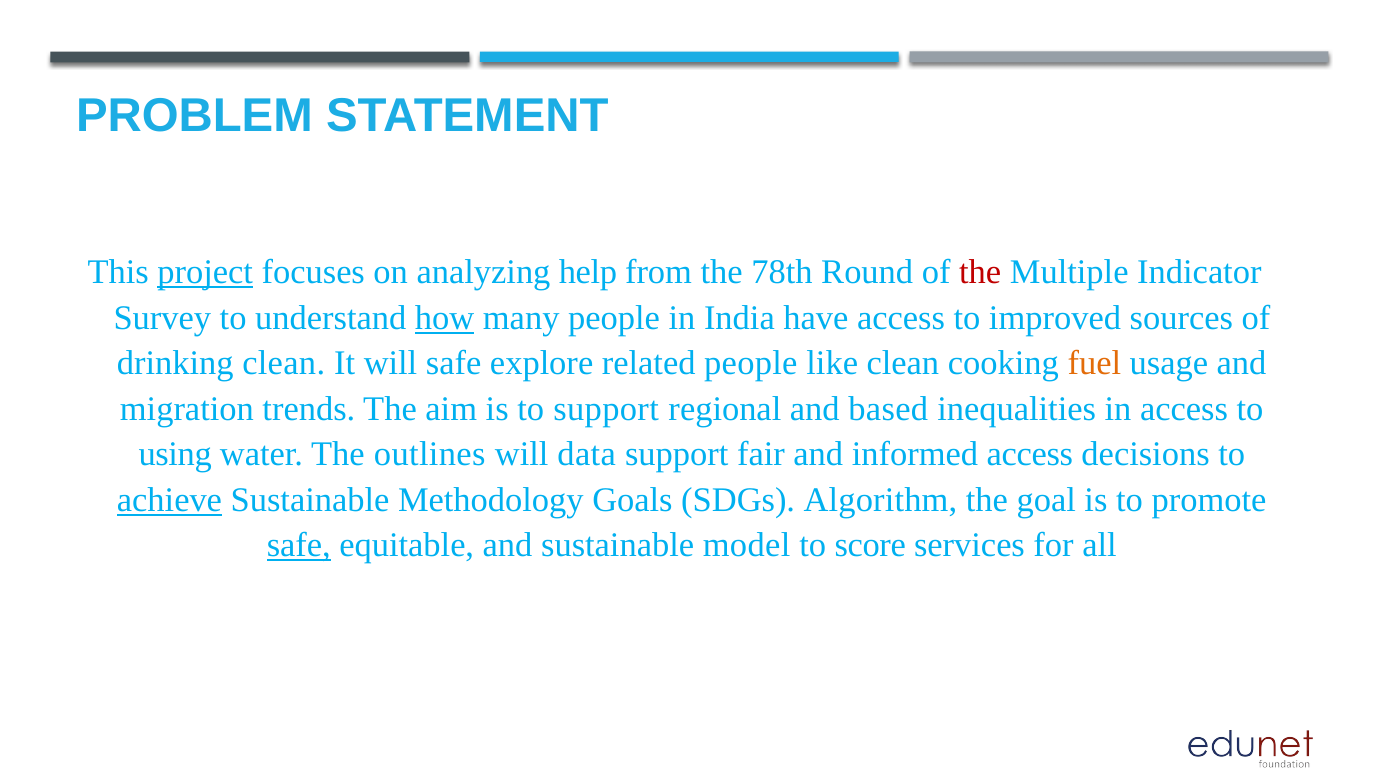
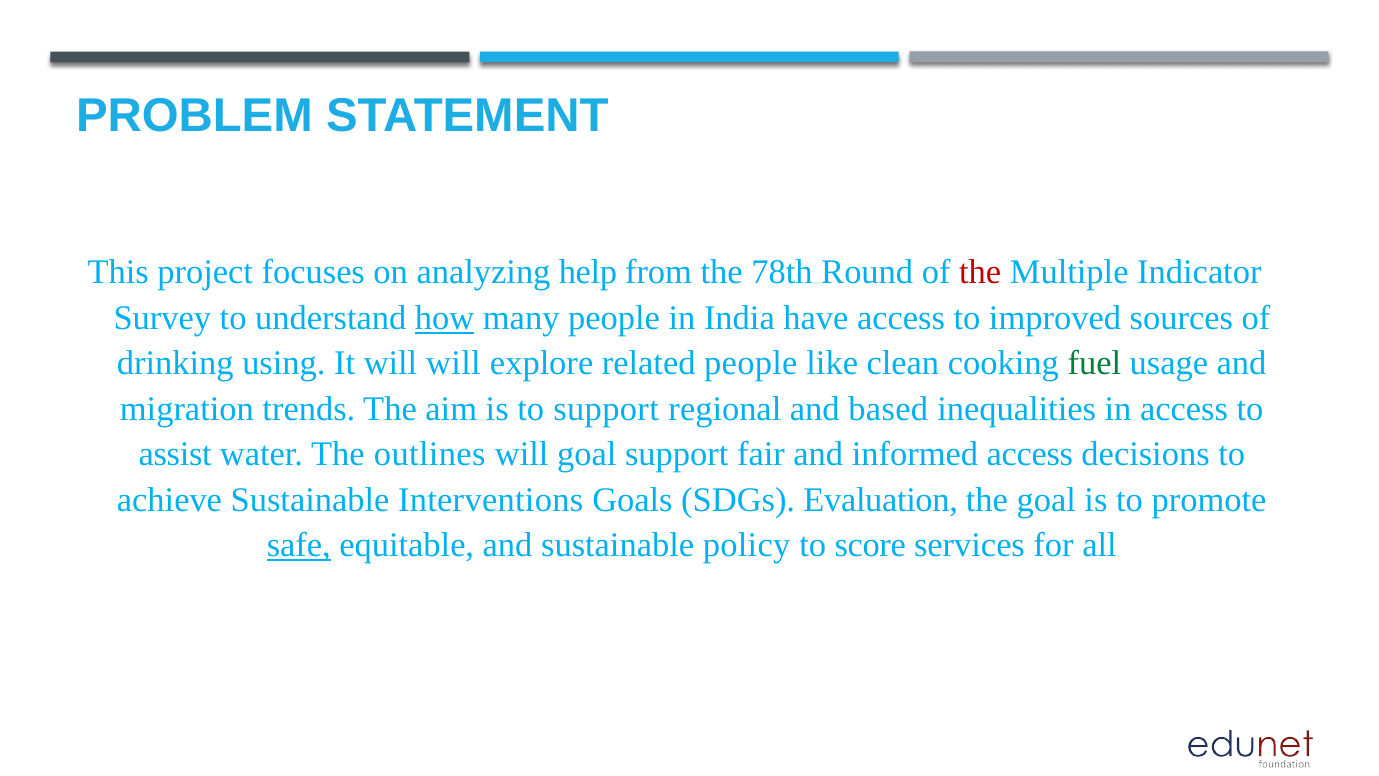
project underline: present -> none
drinking clean: clean -> using
will safe: safe -> will
fuel colour: orange -> green
using: using -> assist
will data: data -> goal
achieve underline: present -> none
Methodology: Methodology -> Interventions
Algorithm: Algorithm -> Evaluation
model: model -> policy
